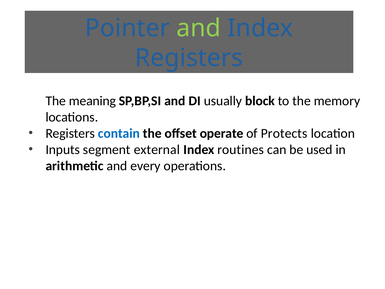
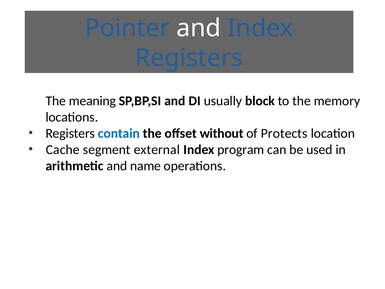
and at (199, 28) colour: light green -> white
operate: operate -> without
Inputs: Inputs -> Cache
routines: routines -> program
every: every -> name
